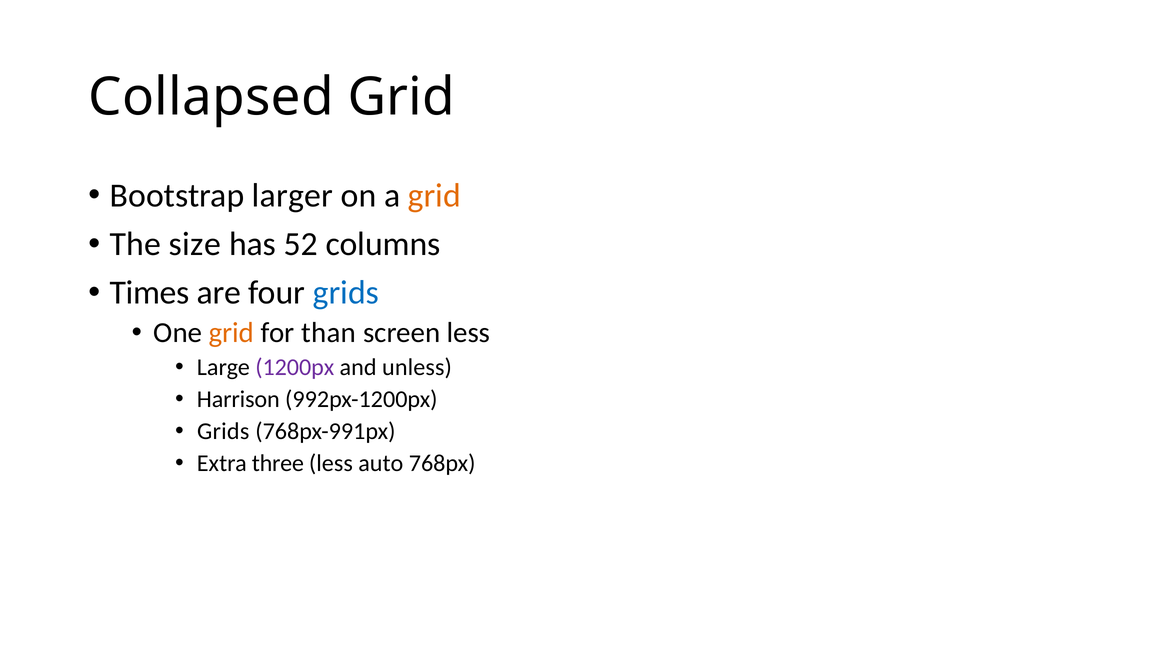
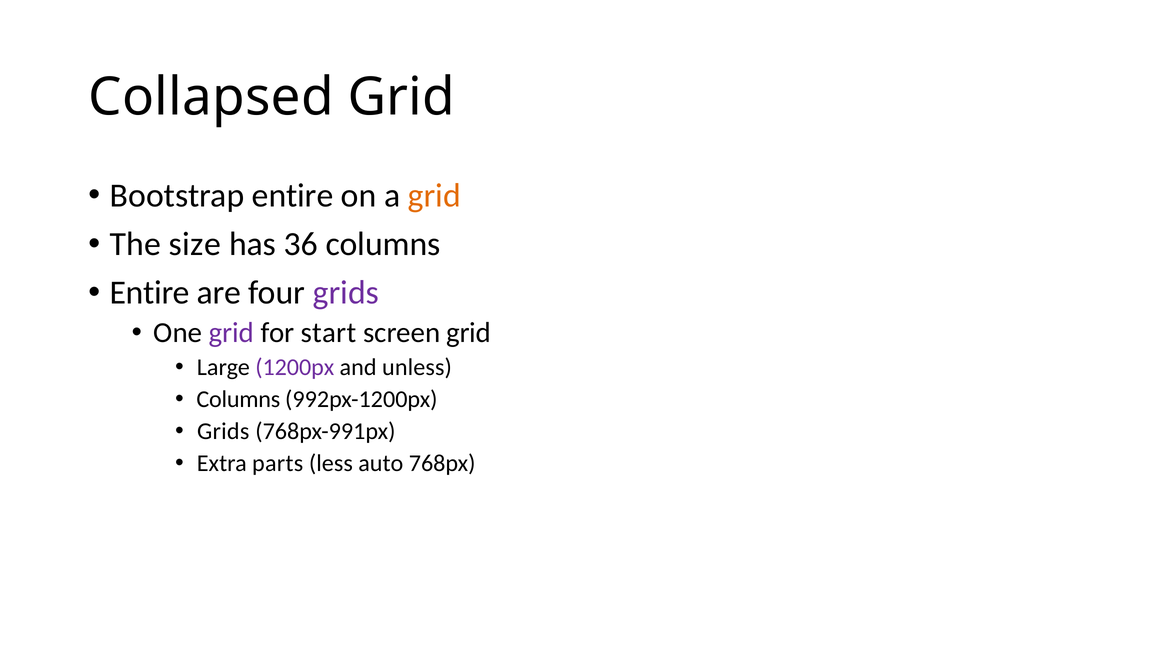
Bootstrap larger: larger -> entire
52: 52 -> 36
Times at (150, 293): Times -> Entire
grids at (346, 293) colour: blue -> purple
grid at (231, 333) colour: orange -> purple
than: than -> start
screen less: less -> grid
Harrison at (238, 400): Harrison -> Columns
three: three -> parts
